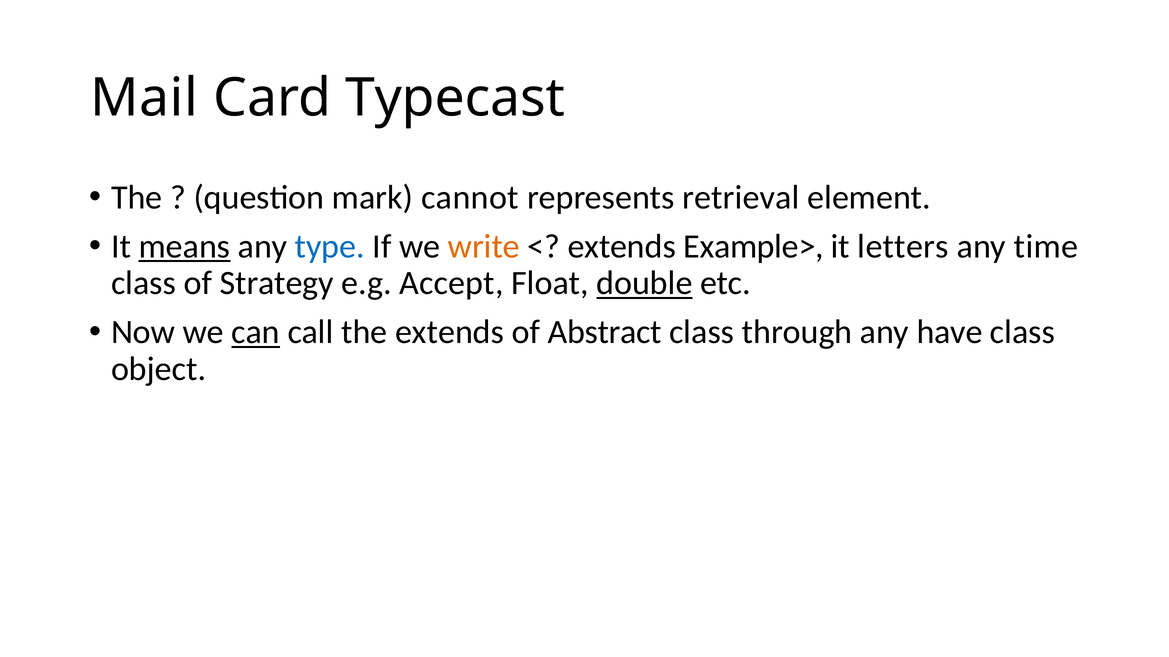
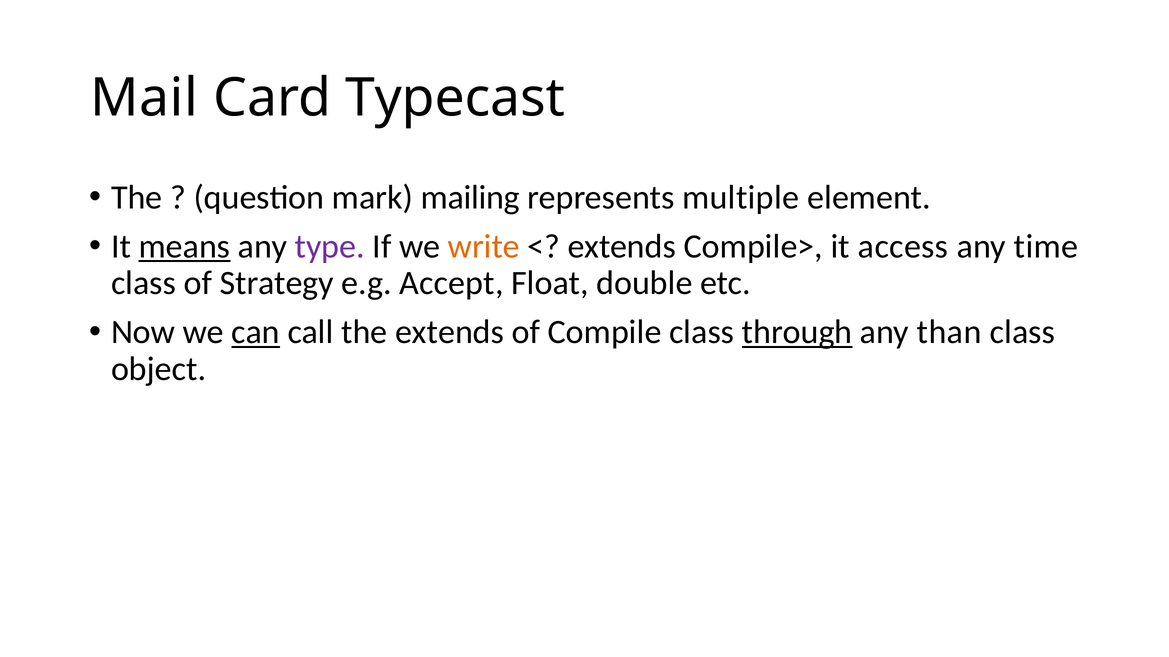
cannot: cannot -> mailing
retrieval: retrieval -> multiple
type colour: blue -> purple
Example>: Example> -> Compile>
letters: letters -> access
double underline: present -> none
Abstract: Abstract -> Compile
through underline: none -> present
have: have -> than
